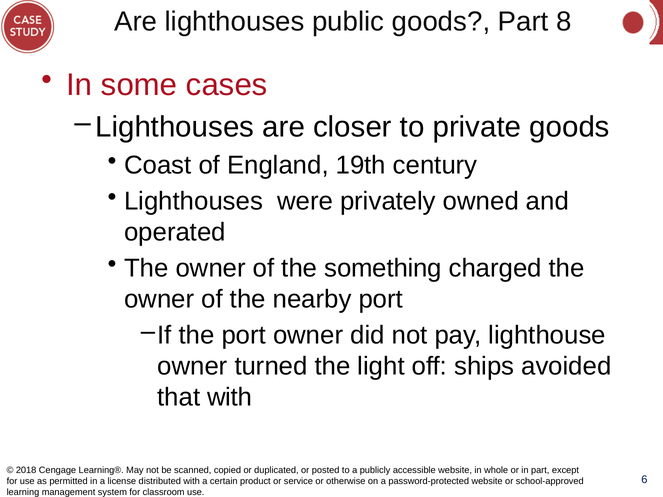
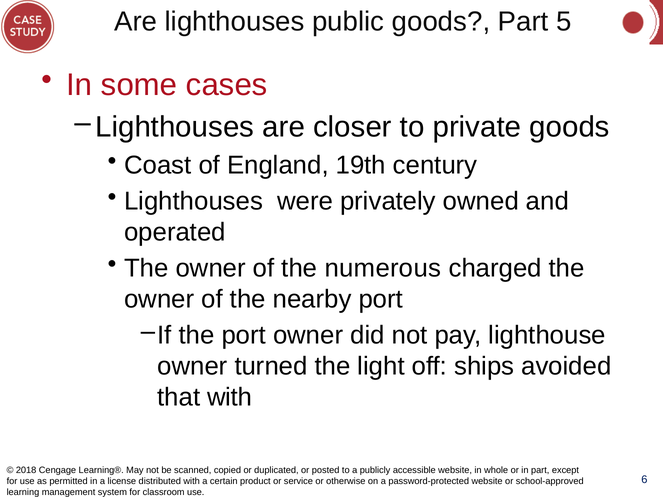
8: 8 -> 5
something: something -> numerous
